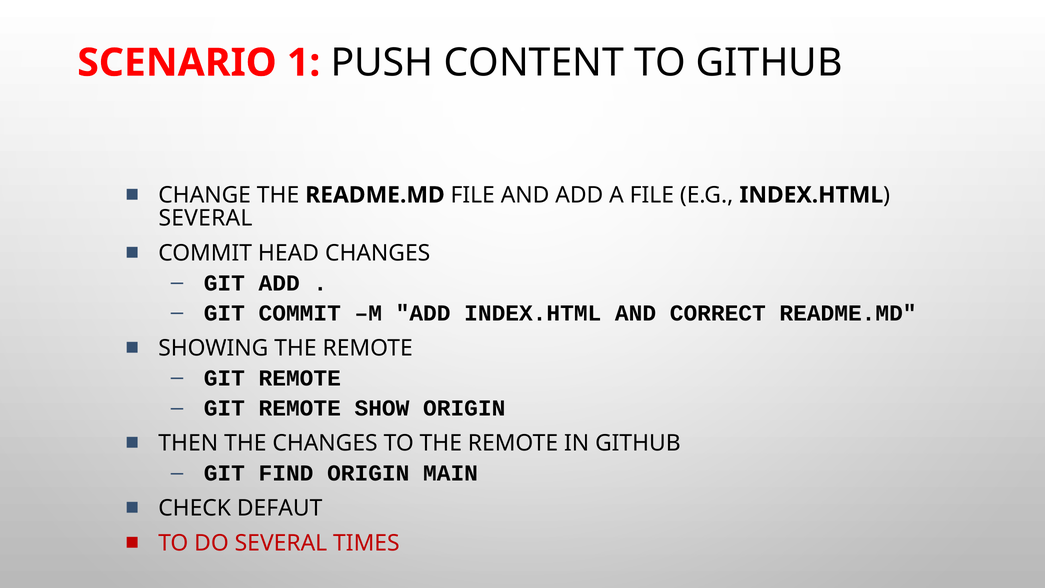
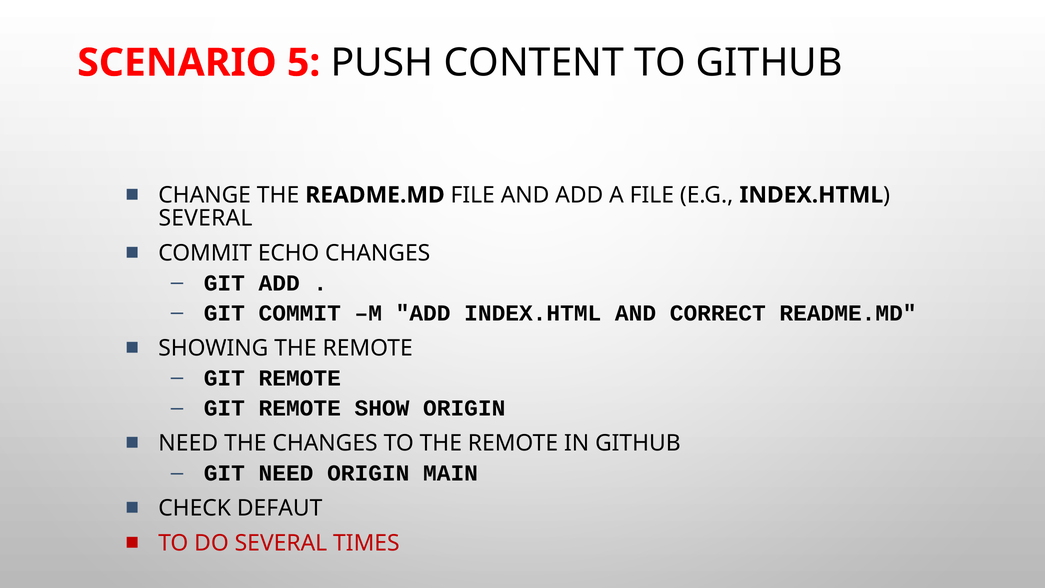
1: 1 -> 5
HEAD: HEAD -> ECHO
THEN at (188, 443): THEN -> NEED
GIT FIND: FIND -> NEED
